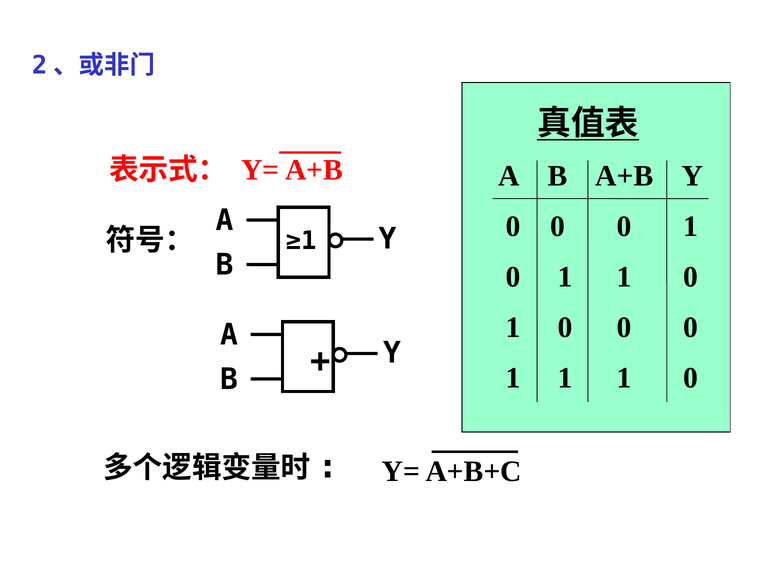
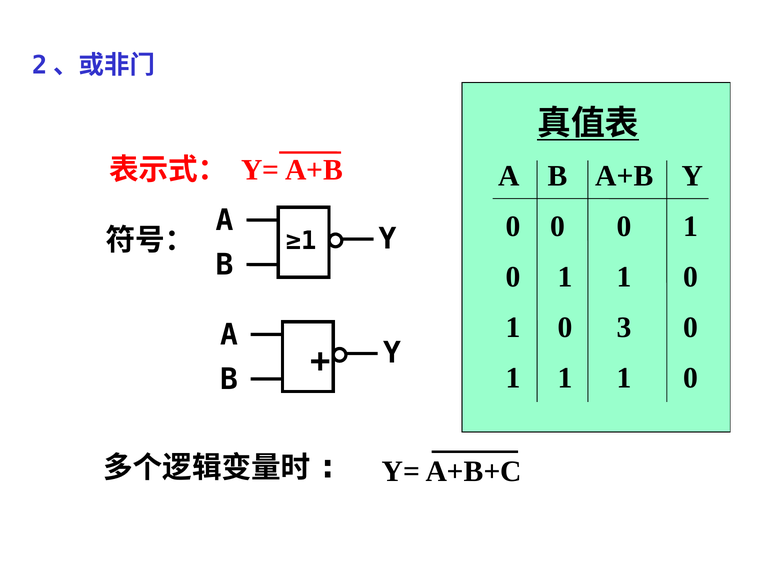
1 0 0: 0 -> 3
